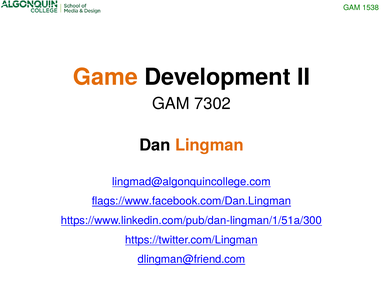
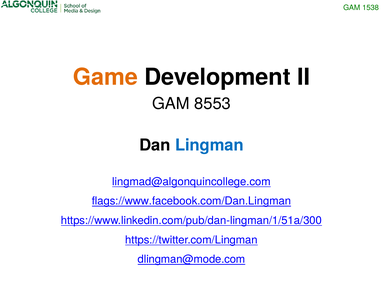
7302: 7302 -> 8553
Lingman colour: orange -> blue
dlingman@friend.com: dlingman@friend.com -> dlingman@mode.com
